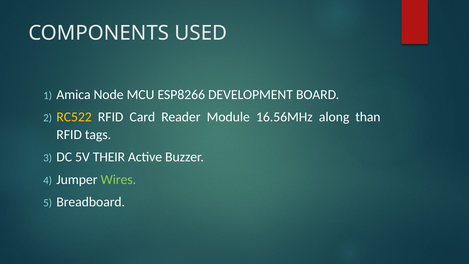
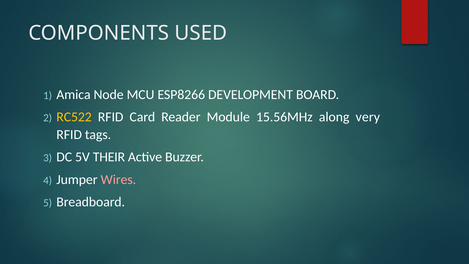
16.56MHz: 16.56MHz -> 15.56MHz
than: than -> very
Wires colour: light green -> pink
